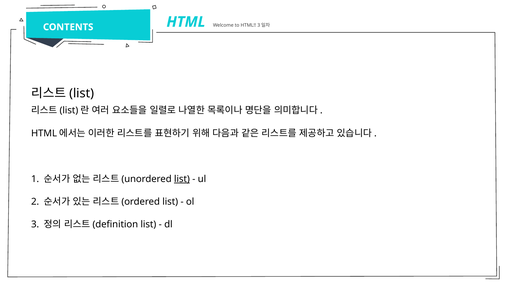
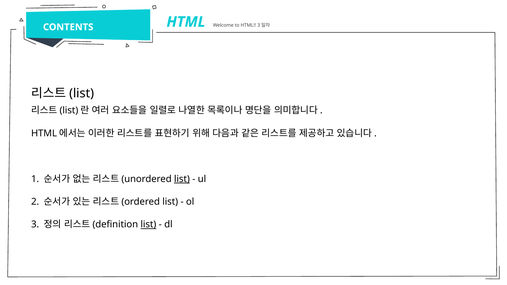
list at (148, 225) underline: none -> present
